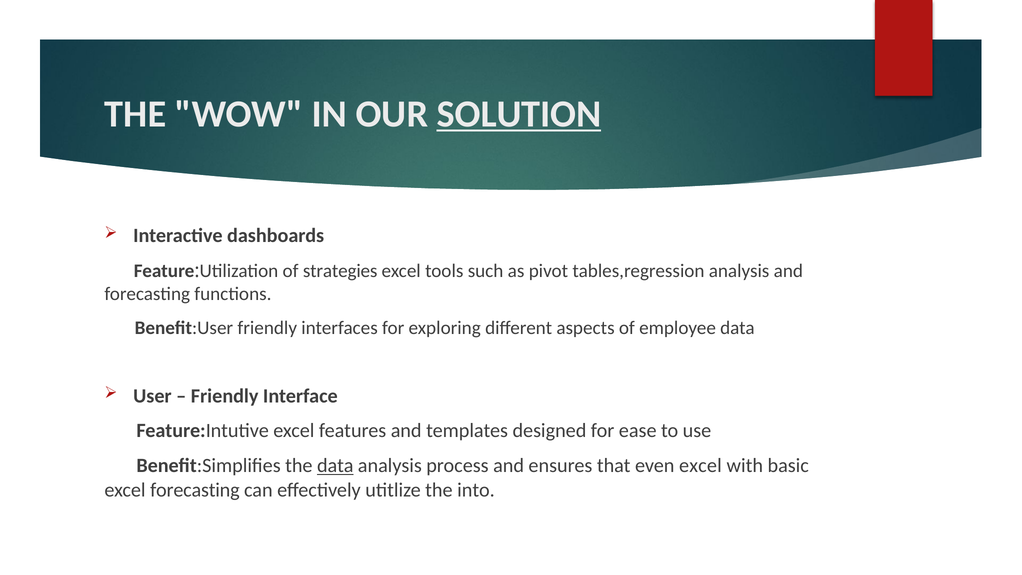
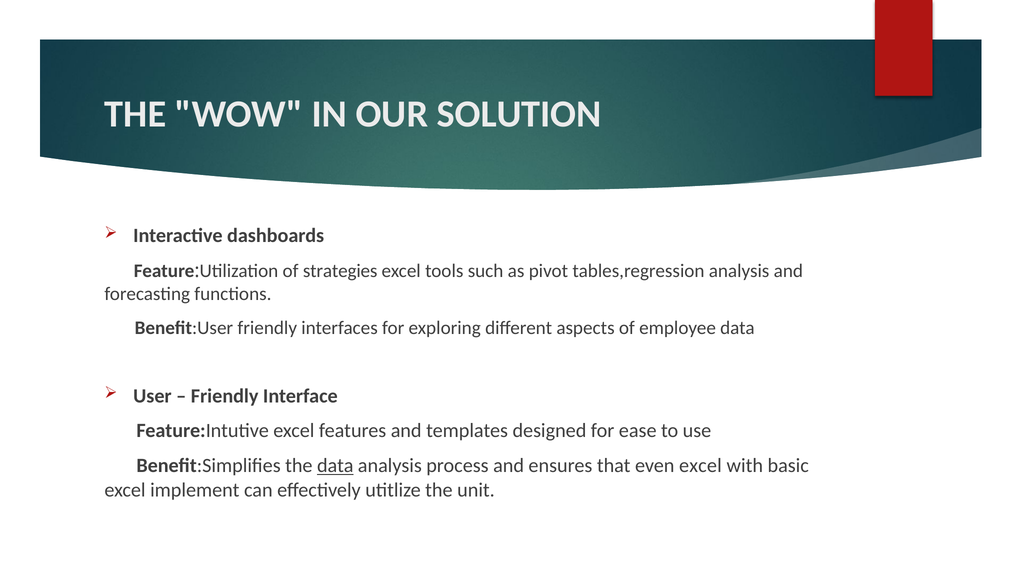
SOLUTION underline: present -> none
excel forecasting: forecasting -> implement
into: into -> unit
